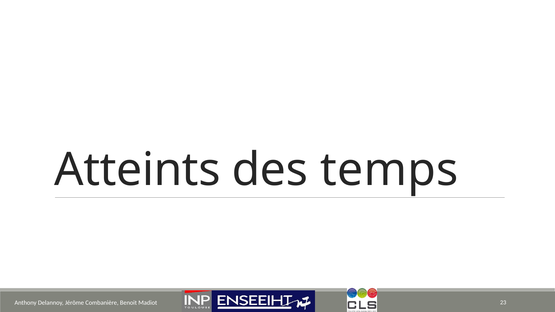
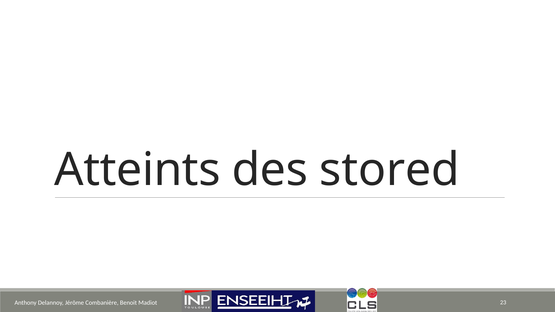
temps: temps -> stored
